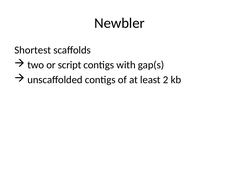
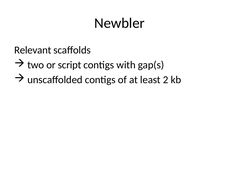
Shortest: Shortest -> Relevant
